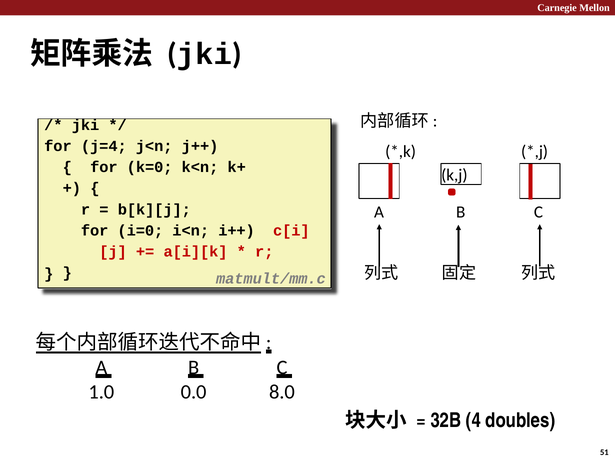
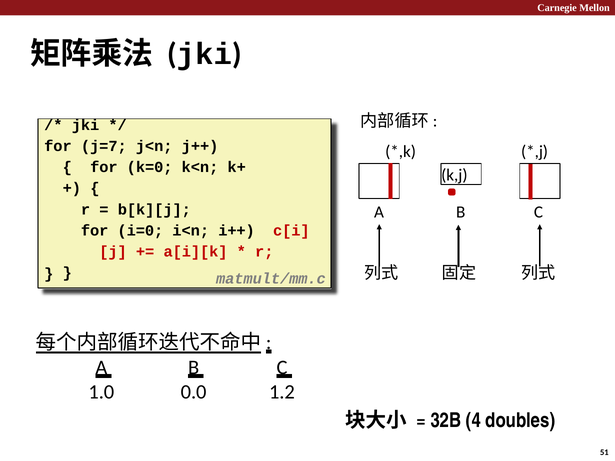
j=4: j=4 -> j=7
8.0: 8.0 -> 1.2
